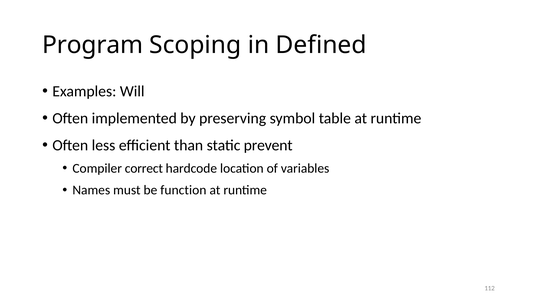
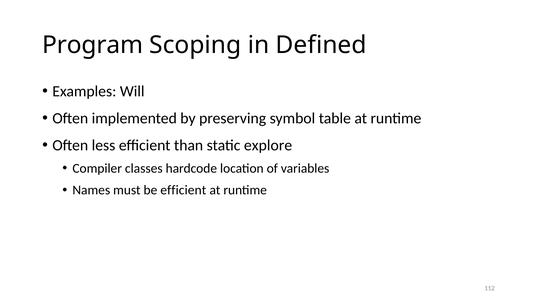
prevent: prevent -> explore
correct: correct -> classes
be function: function -> efficient
